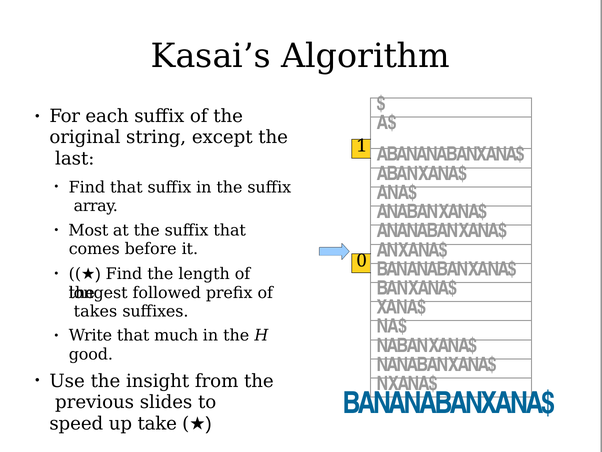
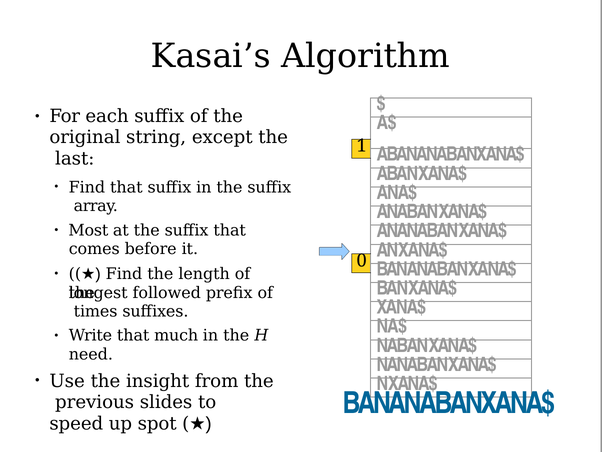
takes: takes -> times
good: good -> need
take: take -> spot
